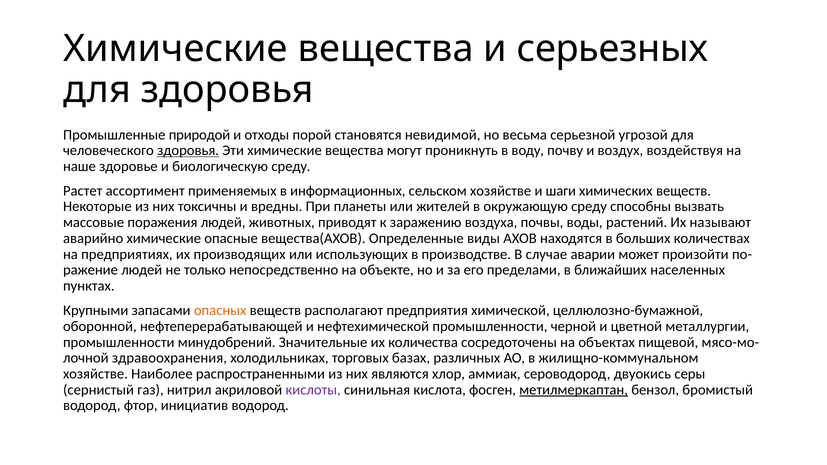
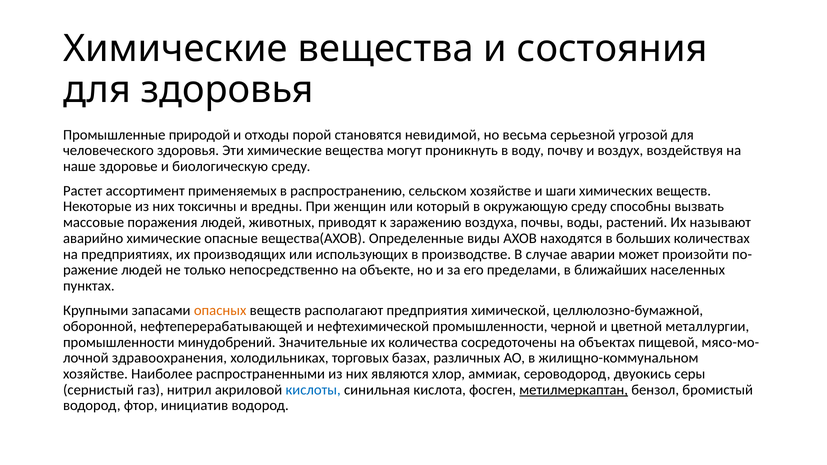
серьезных: серьезных -> состояния
здоровья at (188, 151) underline: present -> none
информационных: информационных -> распространению
планеты: планеты -> женщин
жителей: жителей -> который
кислоты colour: purple -> blue
